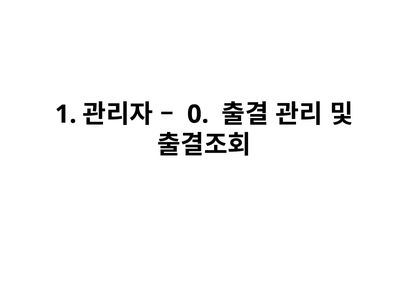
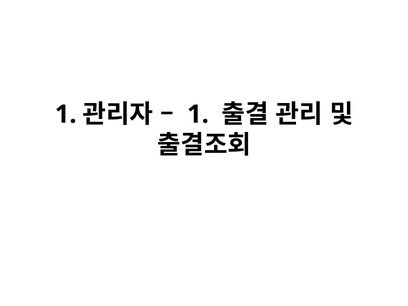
0 at (198, 114): 0 -> 1
